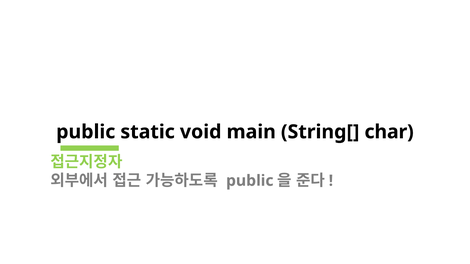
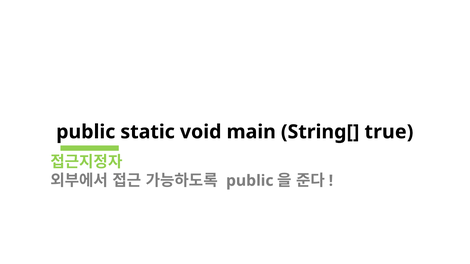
char: char -> true
